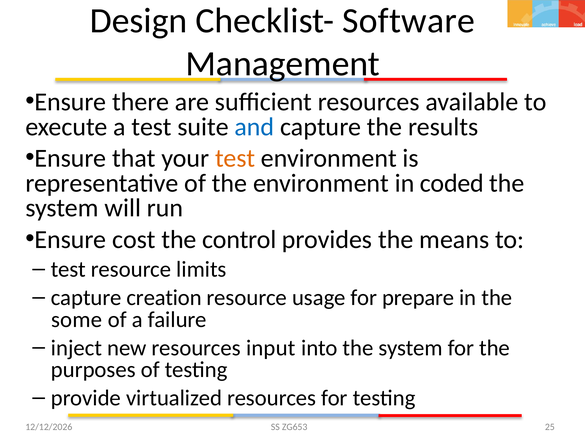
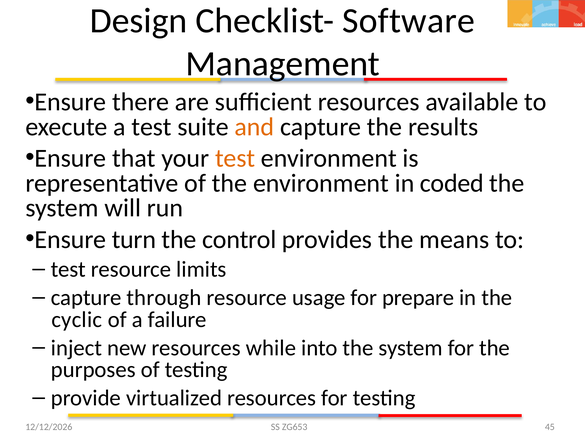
and colour: blue -> orange
cost: cost -> turn
creation: creation -> through
some: some -> cyclic
input: input -> while
25: 25 -> 45
